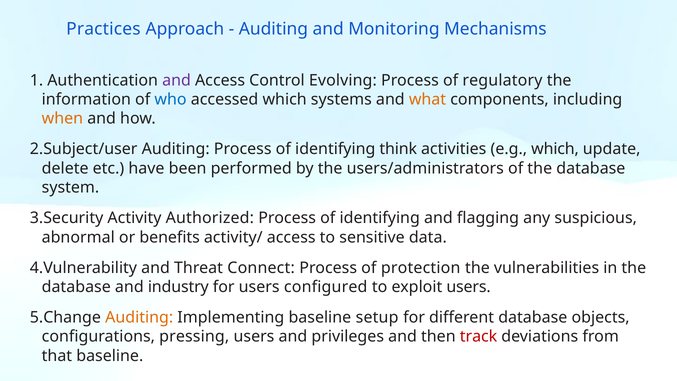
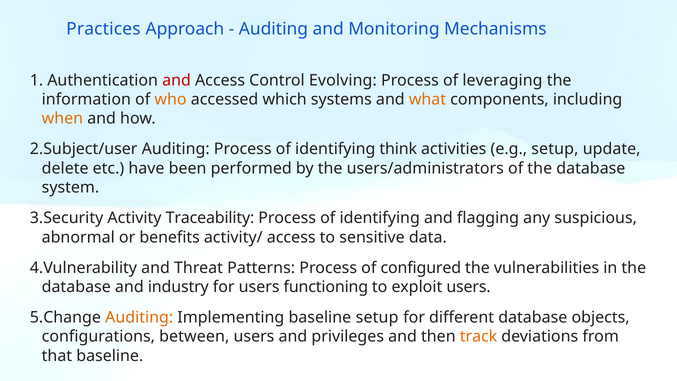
and at (177, 80) colour: purple -> red
regulatory: regulatory -> leveraging
who colour: blue -> orange
e.g which: which -> setup
Authorized: Authorized -> Traceability
Connect: Connect -> Patterns
protection: protection -> configured
configured: configured -> functioning
pressing: pressing -> between
track colour: red -> orange
